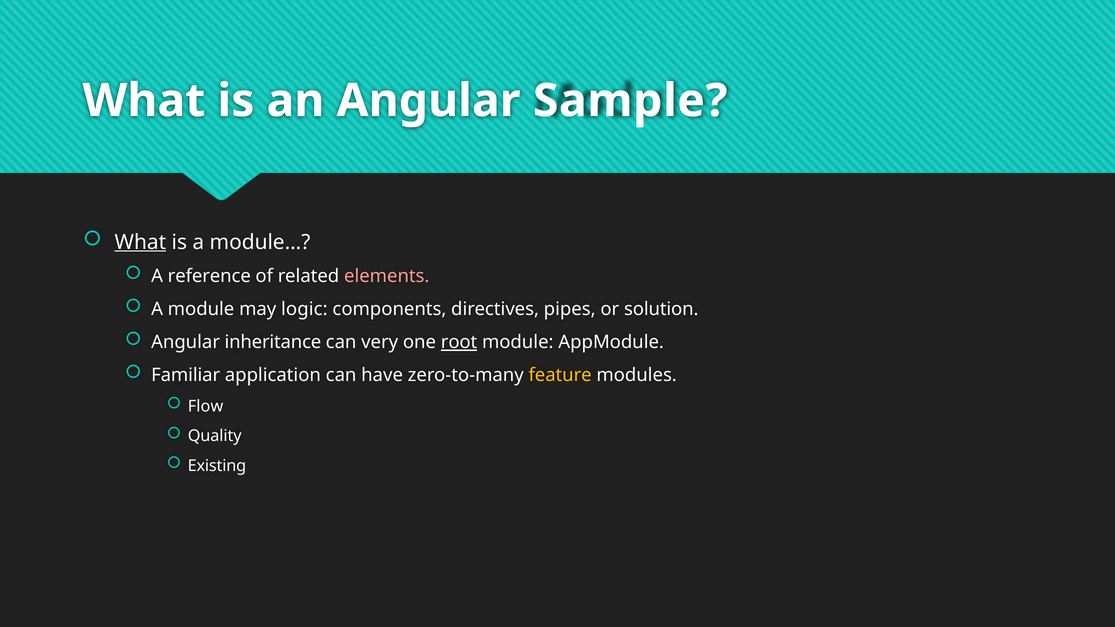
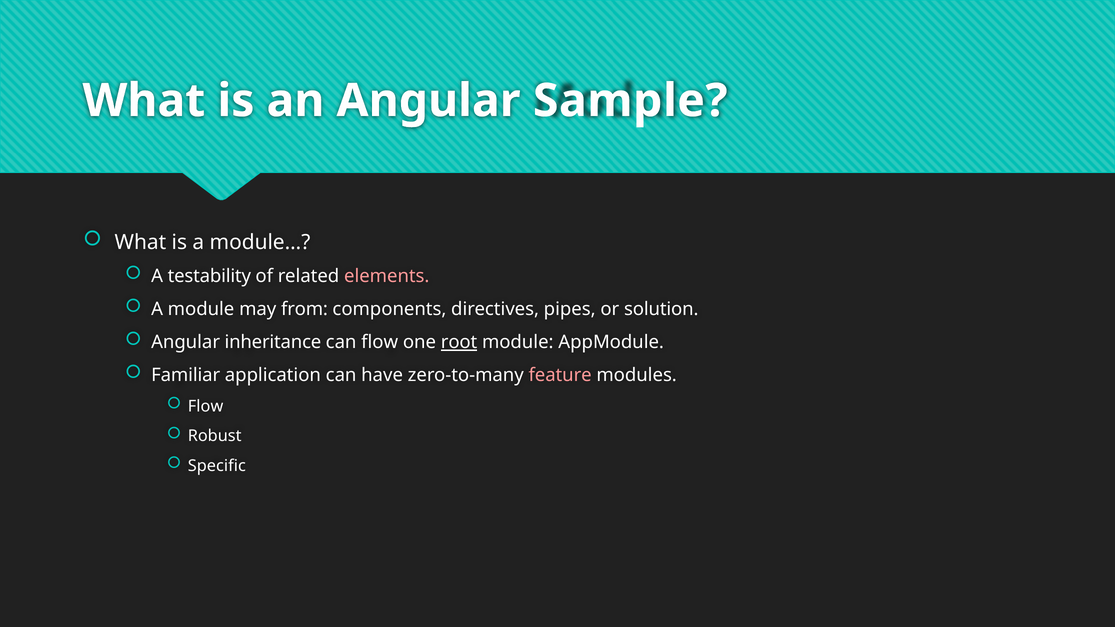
What at (140, 242) underline: present -> none
reference: reference -> testability
logic: logic -> from
can very: very -> flow
feature colour: yellow -> pink
Quality: Quality -> Robust
Existing: Existing -> Specific
